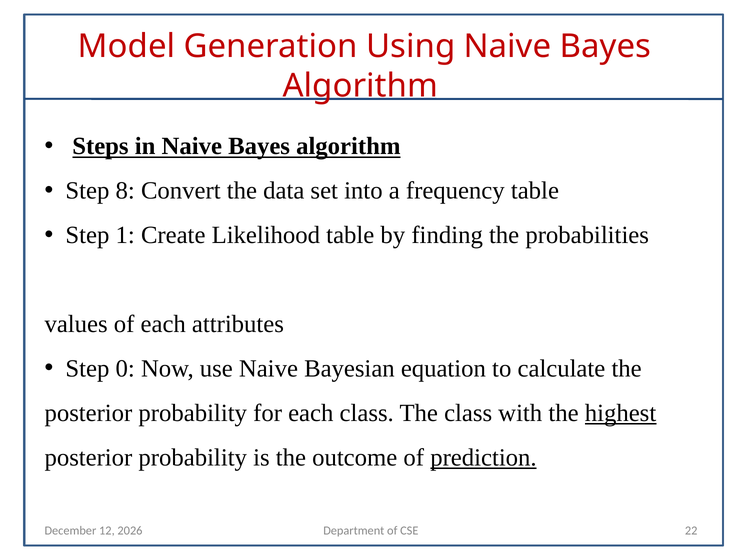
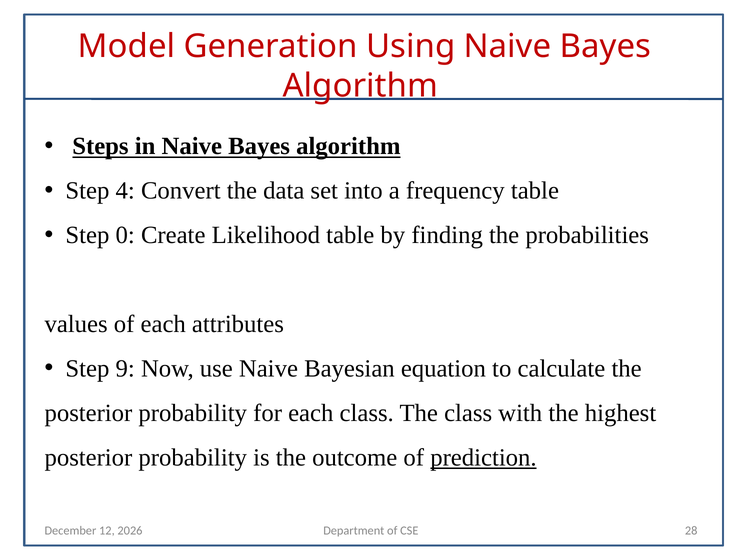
8: 8 -> 4
1: 1 -> 0
0: 0 -> 9
highest underline: present -> none
22: 22 -> 28
